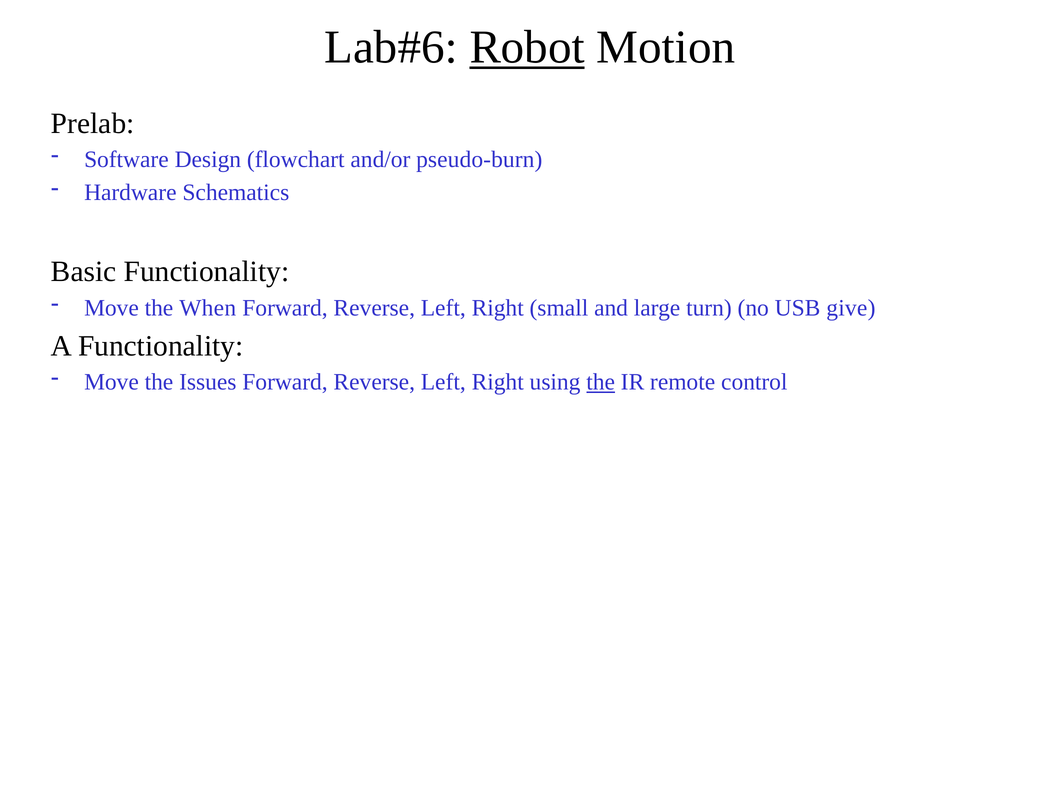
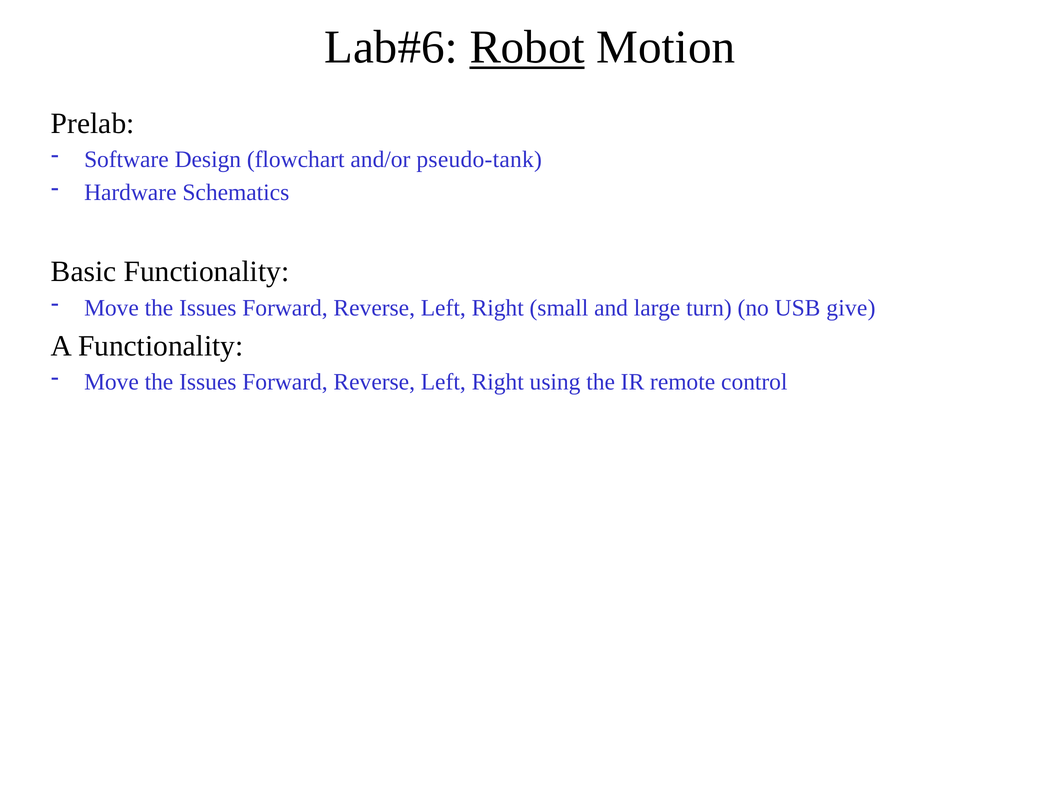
pseudo-burn: pseudo-burn -> pseudo-tank
When at (208, 308): When -> Issues
the at (601, 382) underline: present -> none
